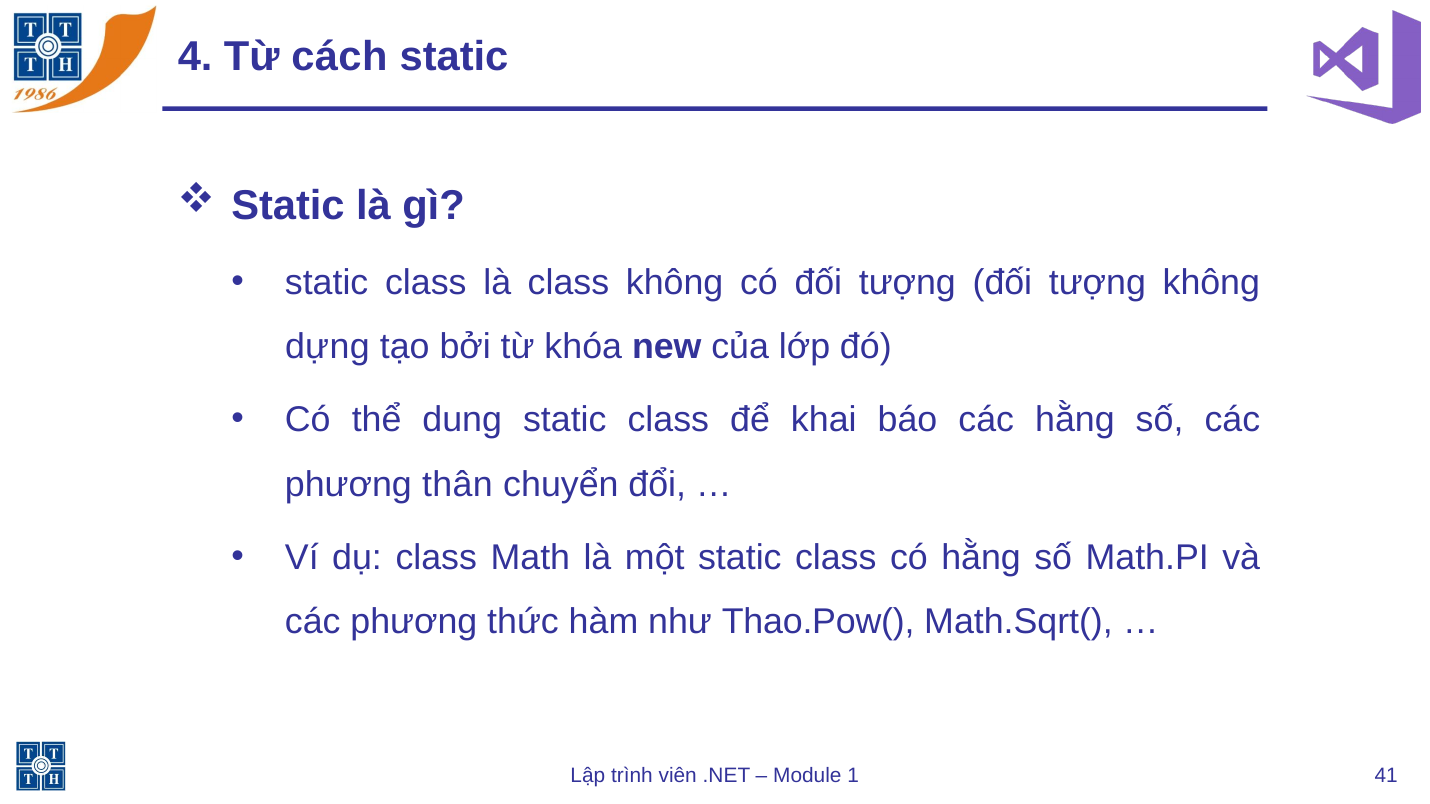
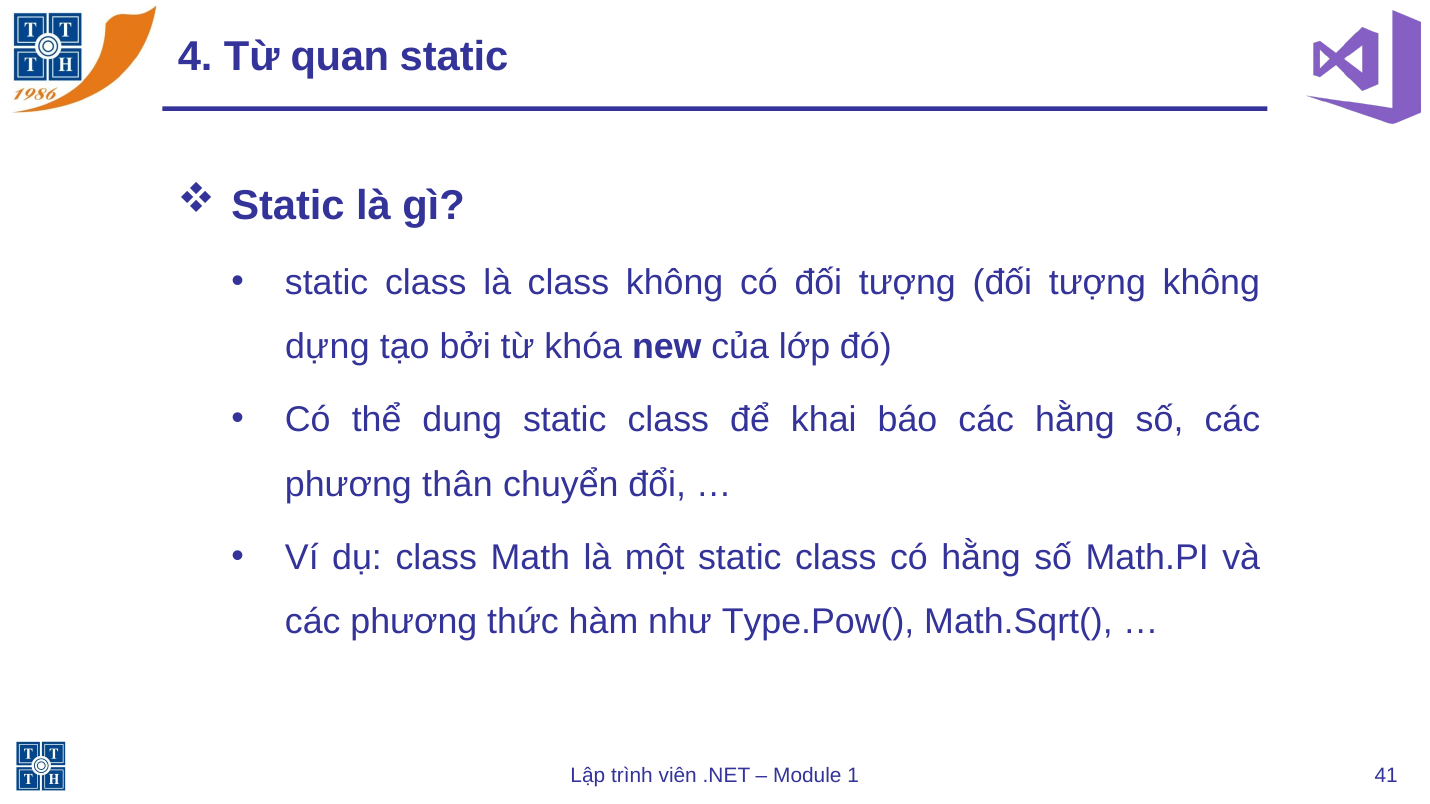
cách: cách -> quan
Thao.Pow(: Thao.Pow( -> Type.Pow(
